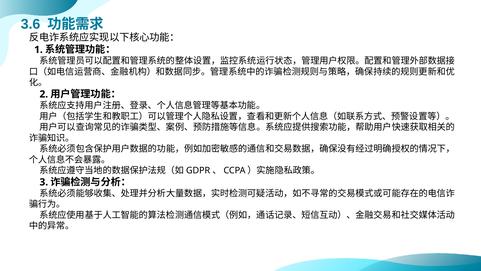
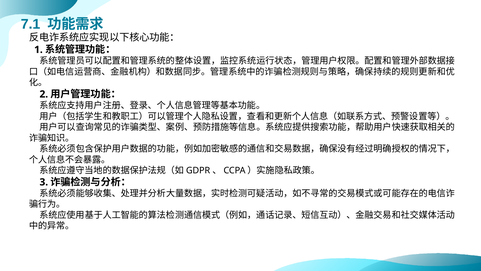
3.6: 3.6 -> 7.1
